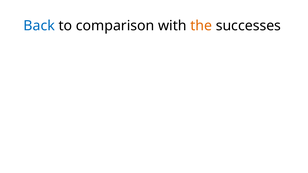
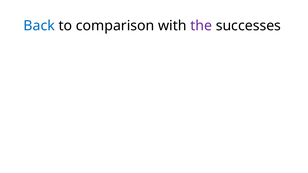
the colour: orange -> purple
